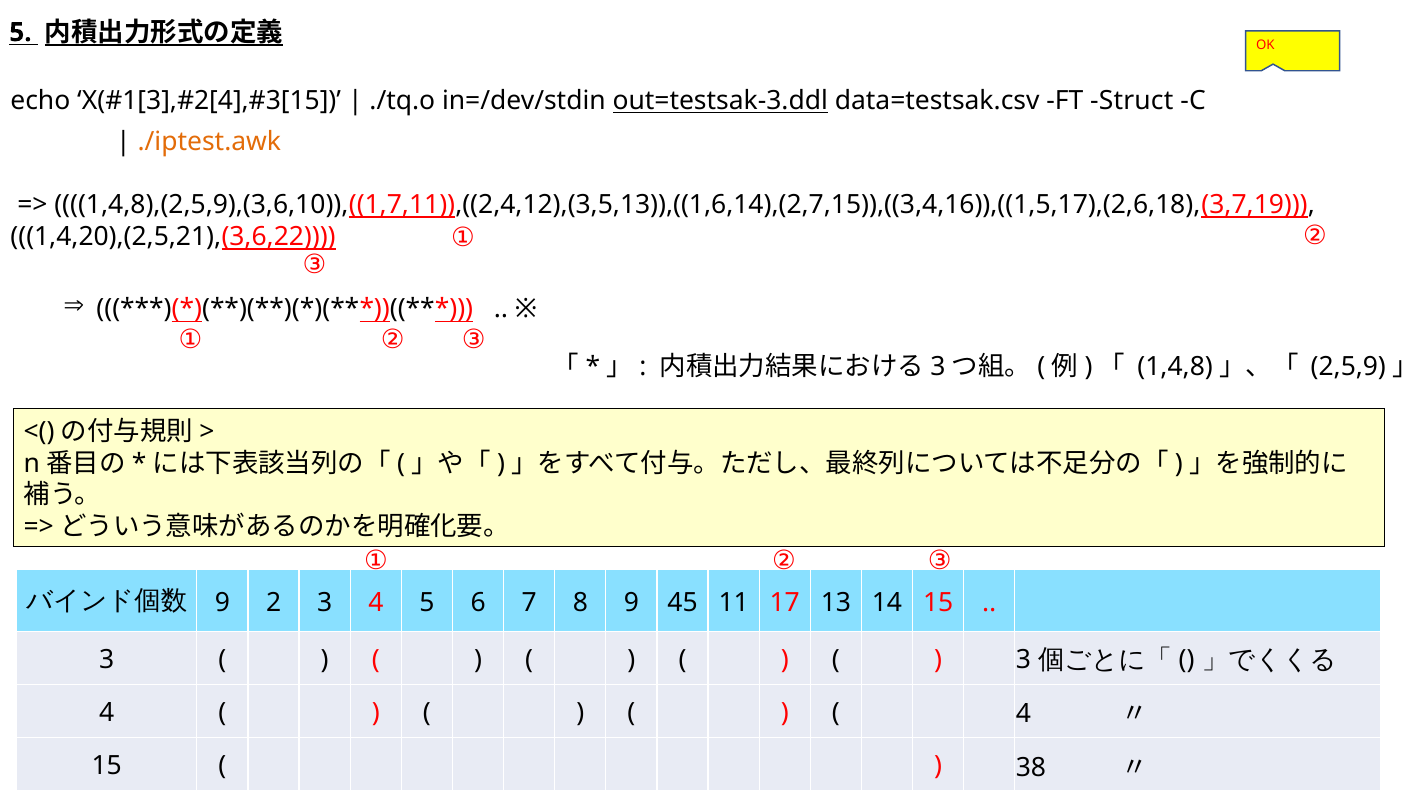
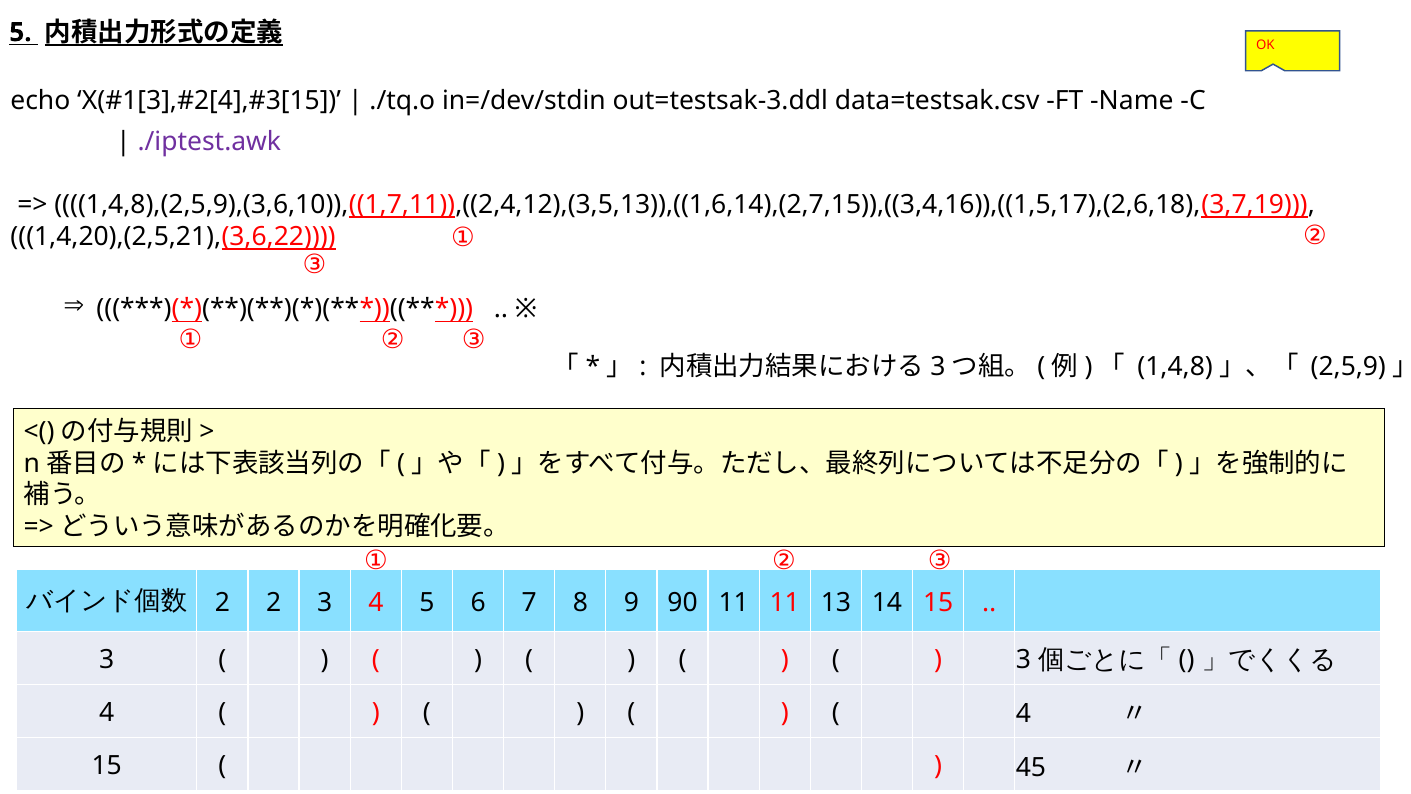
out=testsak-3.ddl underline: present -> none
Struct: Struct -> Name
./iptest.awk colour: orange -> purple
9 at (223, 602): 9 -> 2
45: 45 -> 90
11 17: 17 -> 11
38: 38 -> 45
